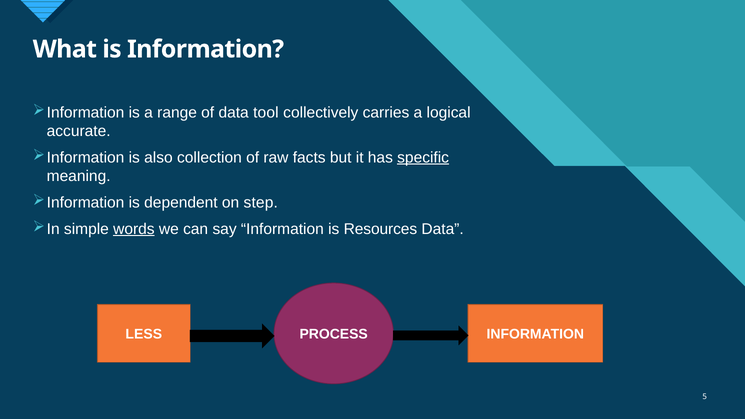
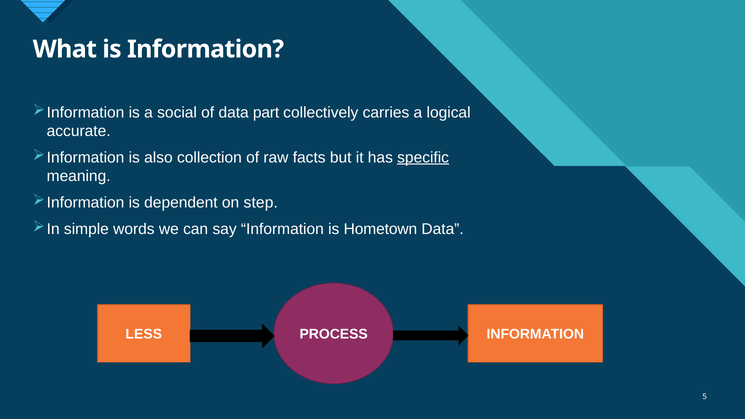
range: range -> social
tool: tool -> part
words underline: present -> none
Resources: Resources -> Hometown
